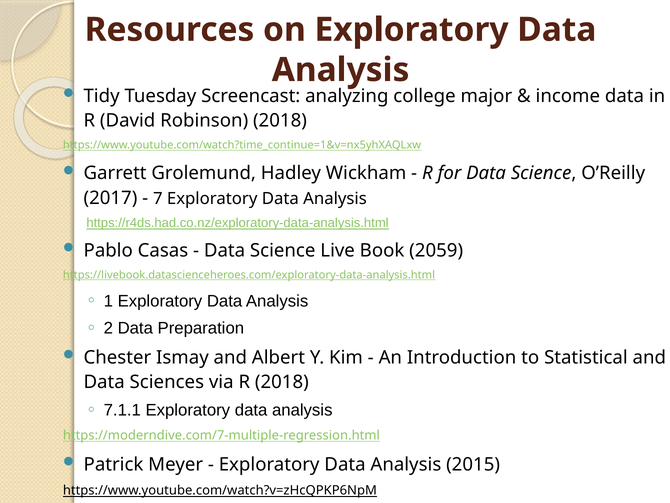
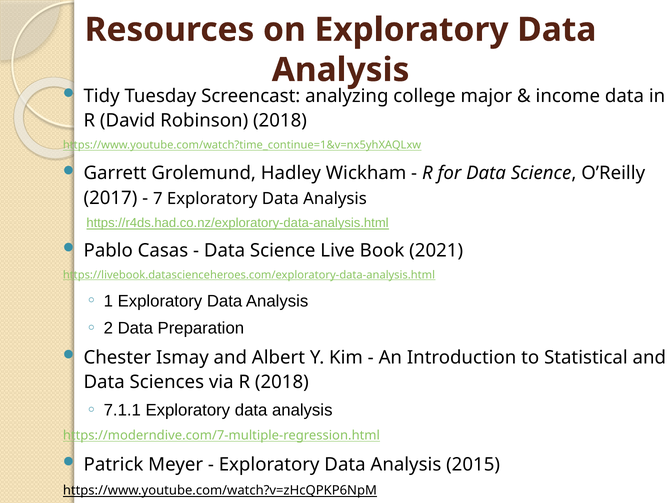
2059: 2059 -> 2021
